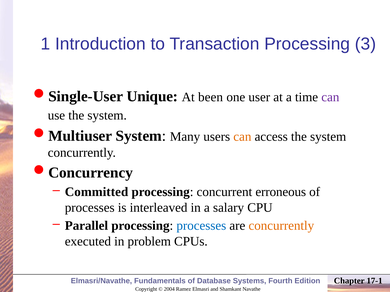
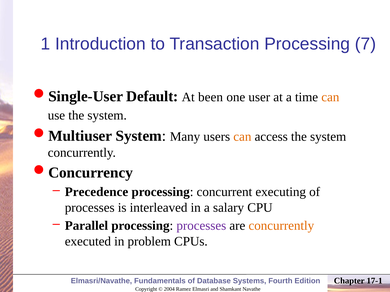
3: 3 -> 7
Unique: Unique -> Default
can at (330, 97) colour: purple -> orange
Committed: Committed -> Precedence
erroneous: erroneous -> executing
processes at (201, 226) colour: blue -> purple
